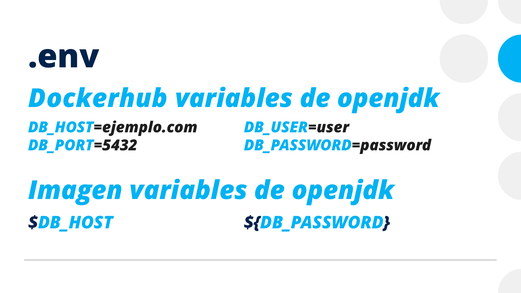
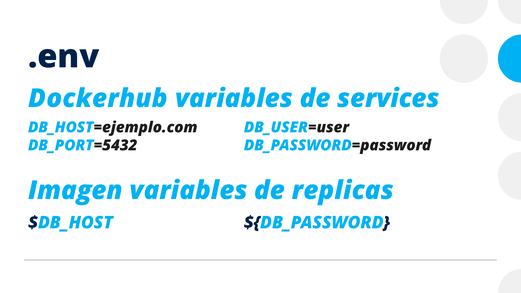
openjdk at (388, 99): openjdk -> services
openjdk at (343, 191): openjdk -> replicas
